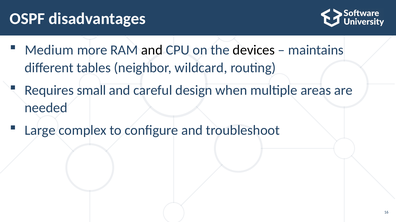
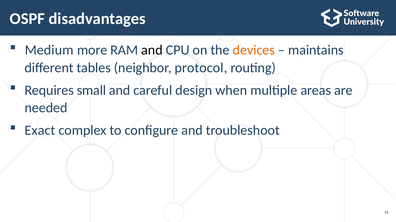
devices colour: black -> orange
wildcard: wildcard -> protocol
Large: Large -> Exact
